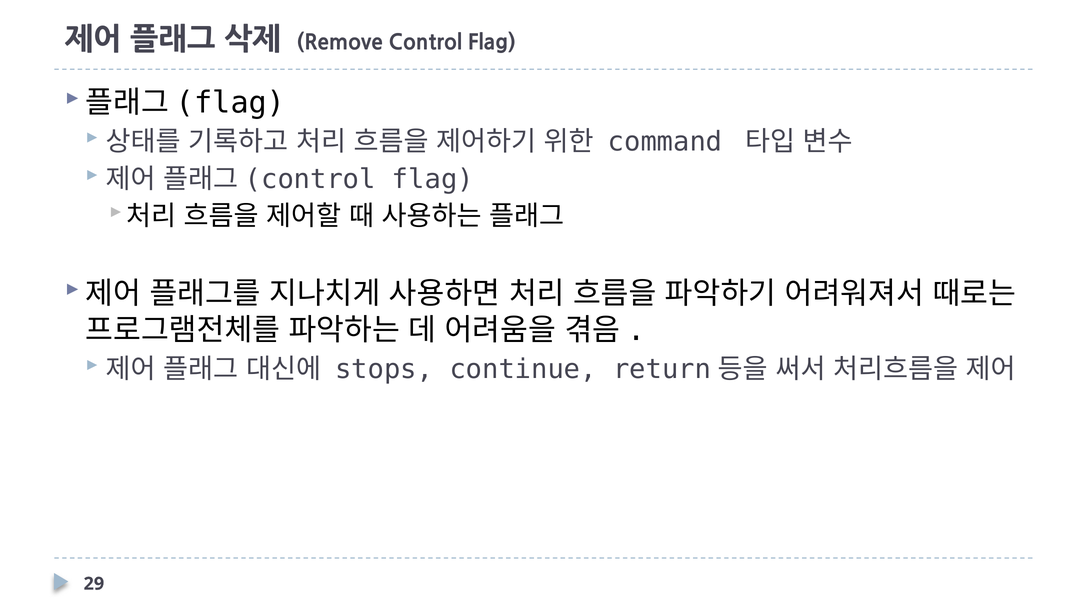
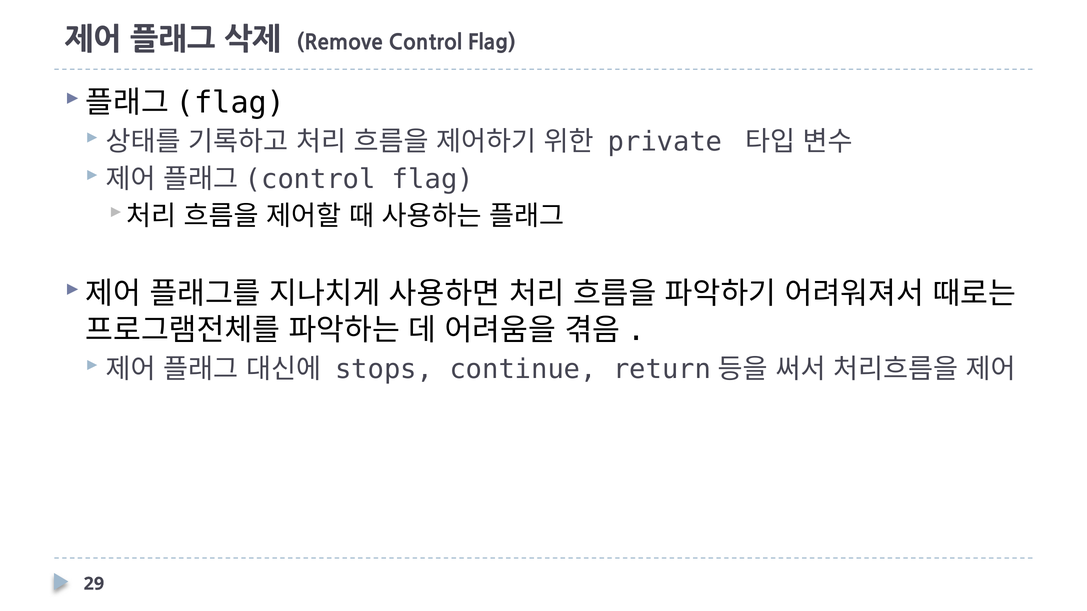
command: command -> private
